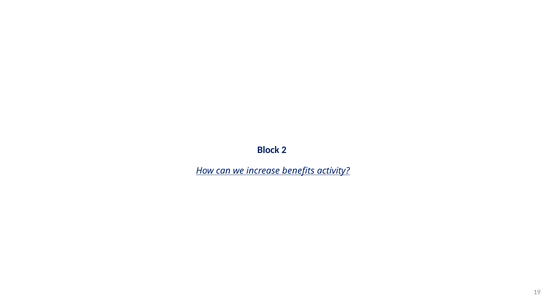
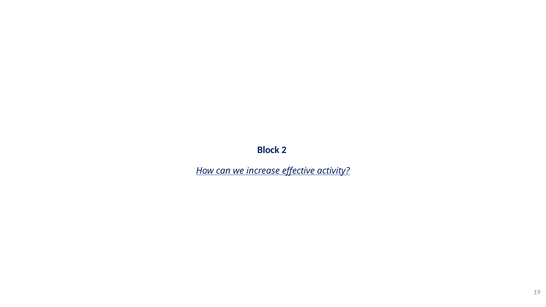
benefits: benefits -> effective
